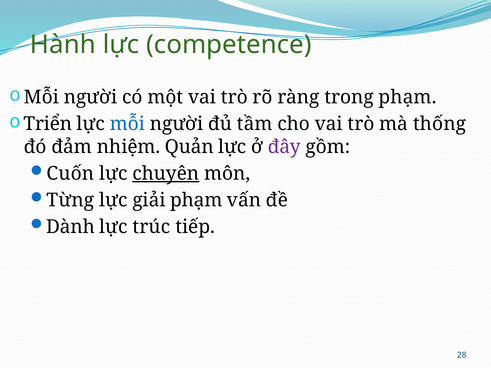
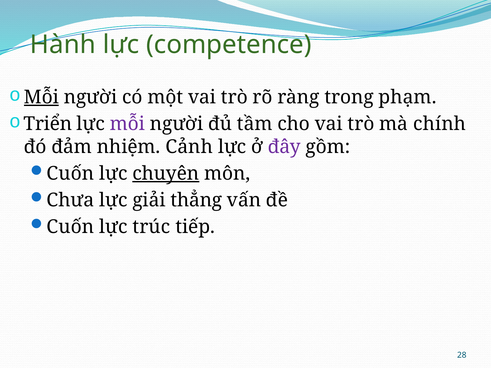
Mỗi at (41, 97) underline: none -> present
mỗi at (127, 124) colour: blue -> purple
thống: thống -> chính
Quản: Quản -> Cảnh
Từng: Từng -> Chưa
giải phạm: phạm -> thẳng
Dành at (71, 227): Dành -> Cuốn
